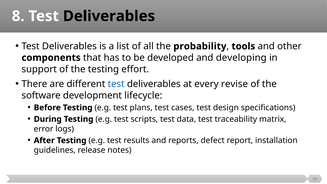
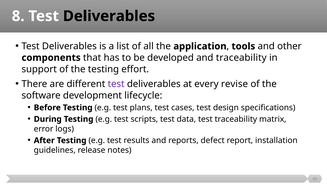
probability: probability -> application
and developing: developing -> traceability
test at (116, 84) colour: blue -> purple
